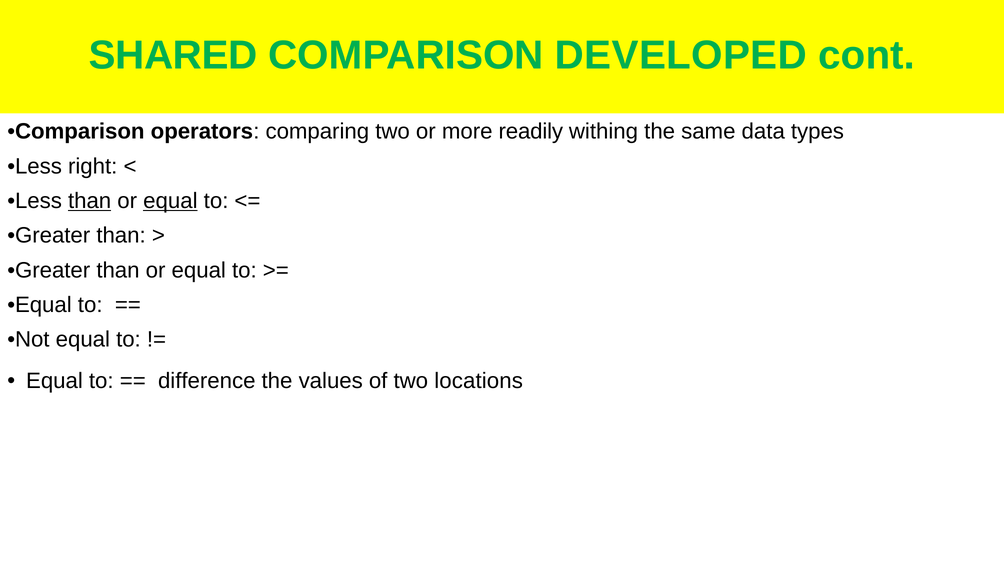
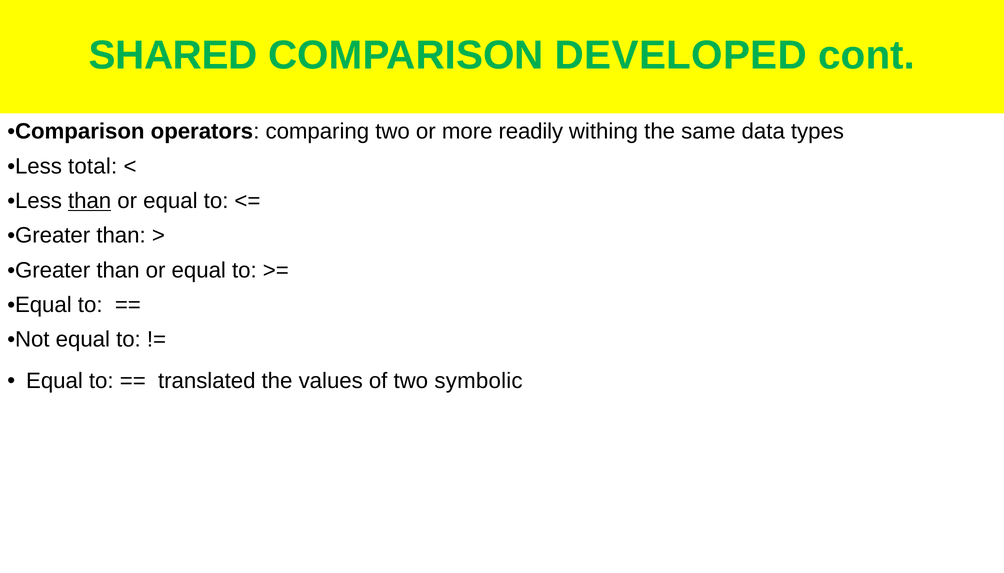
right: right -> total
equal at (170, 201) underline: present -> none
difference: difference -> translated
locations: locations -> symbolic
